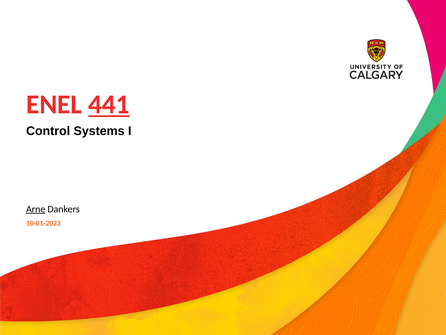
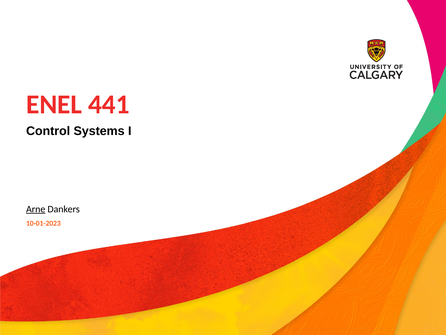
441 underline: present -> none
